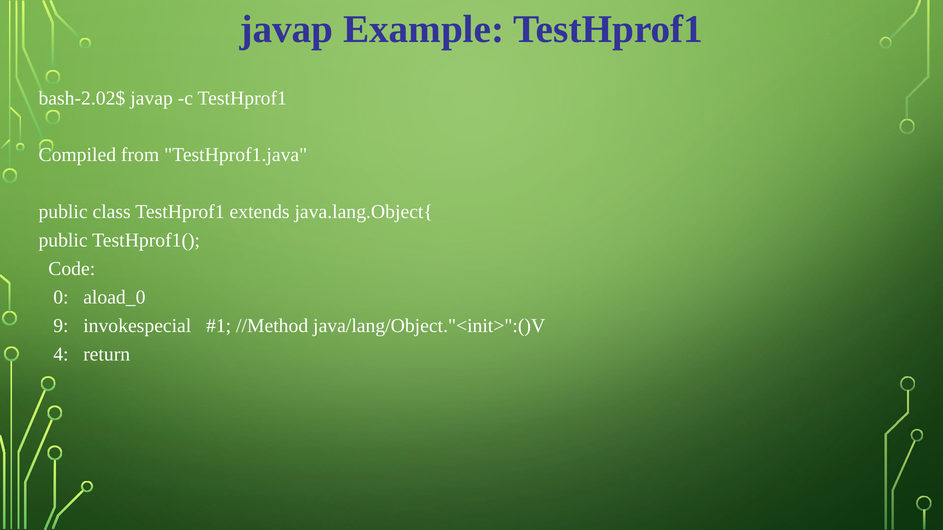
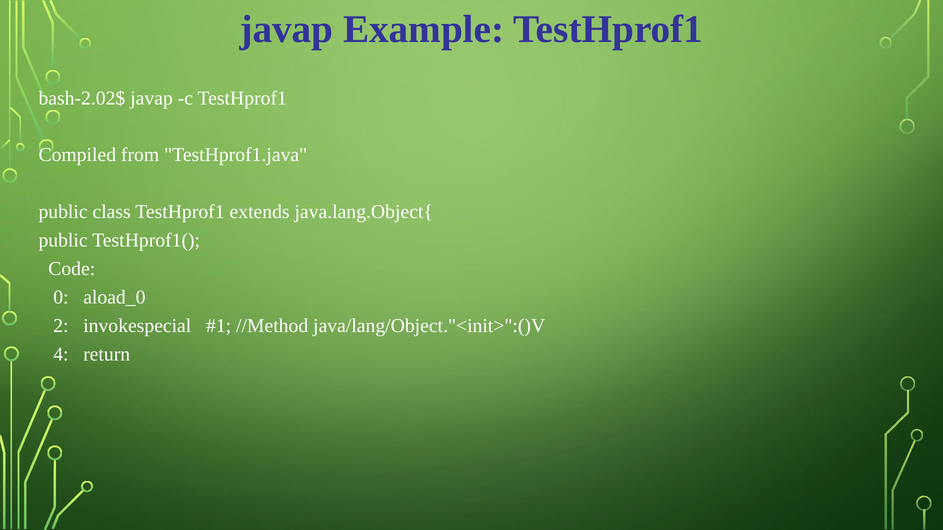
9: 9 -> 2
